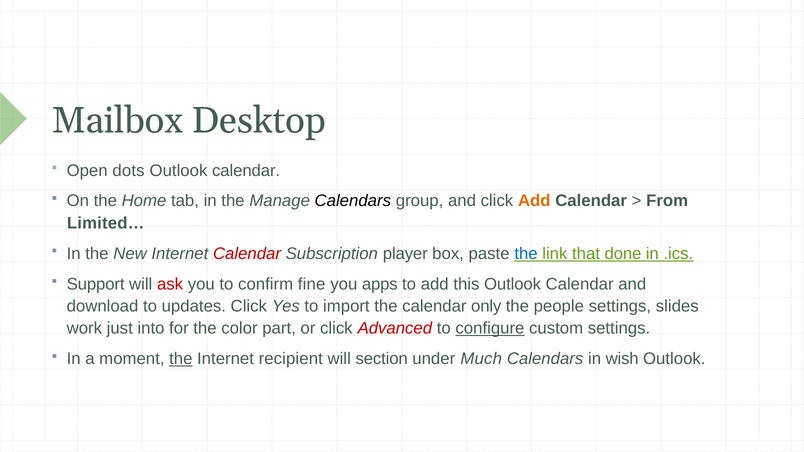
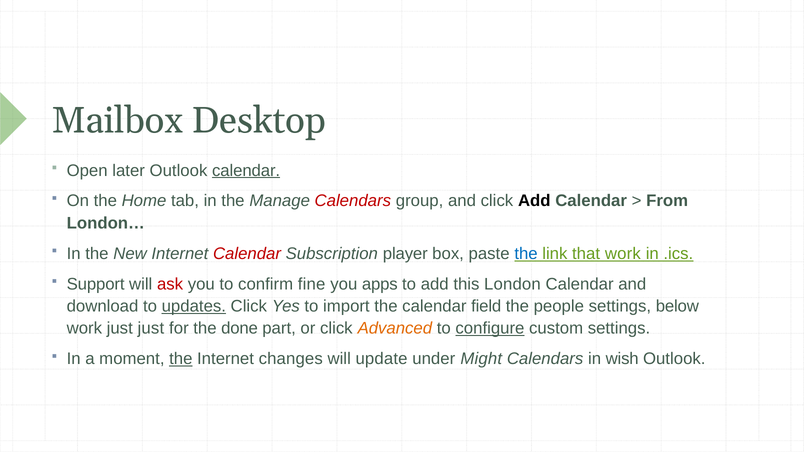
dots: dots -> later
calendar at (246, 171) underline: none -> present
Calendars at (353, 201) colour: black -> red
Add at (534, 201) colour: orange -> black
Limited…: Limited… -> London…
that done: done -> work
this Outlook: Outlook -> London
updates underline: none -> present
only: only -> field
slides: slides -> below
just into: into -> just
color: color -> done
Advanced colour: red -> orange
recipient: recipient -> changes
section: section -> update
Much: Much -> Might
